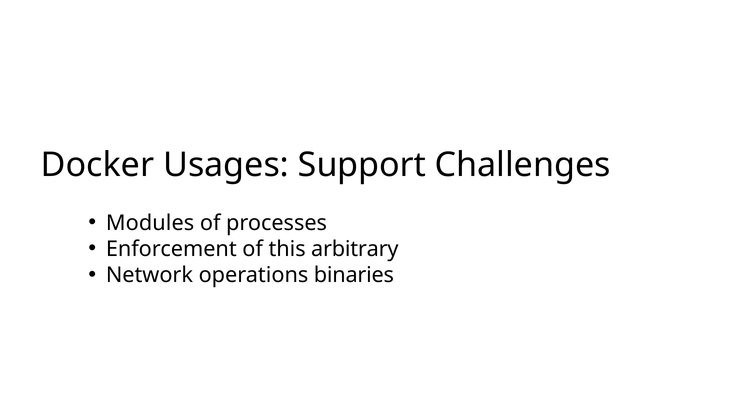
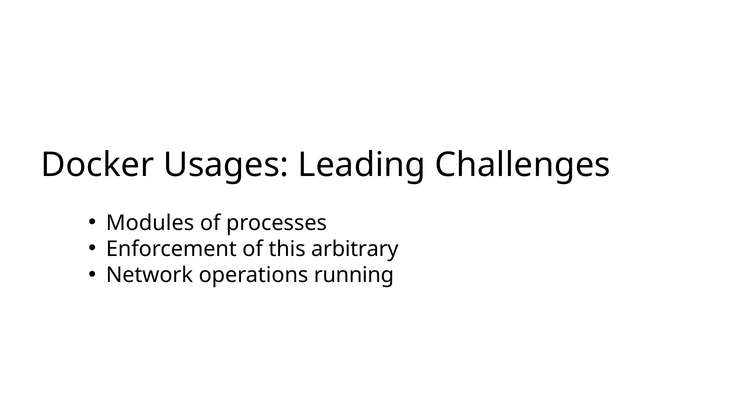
Support: Support -> Leading
binaries: binaries -> running
